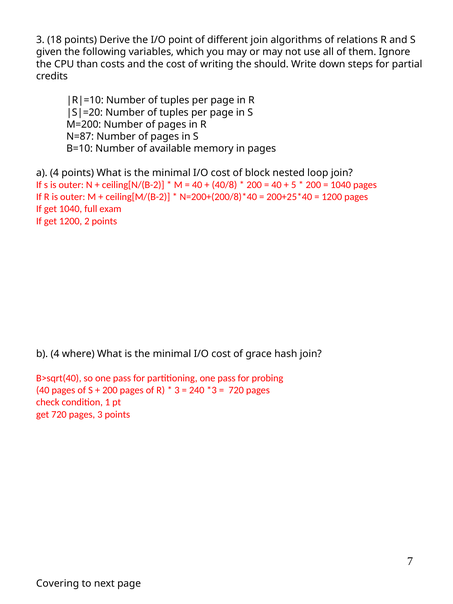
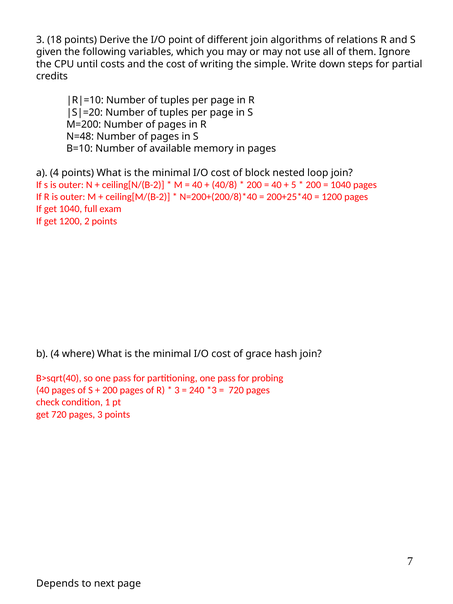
than: than -> until
should: should -> simple
N=87: N=87 -> N=48
Covering: Covering -> Depends
